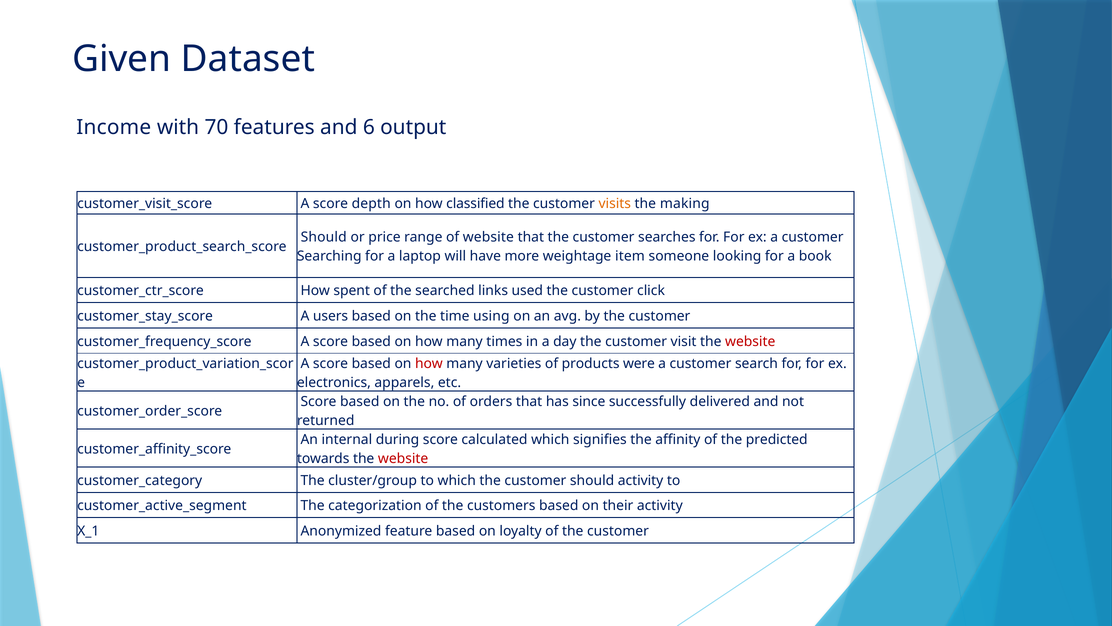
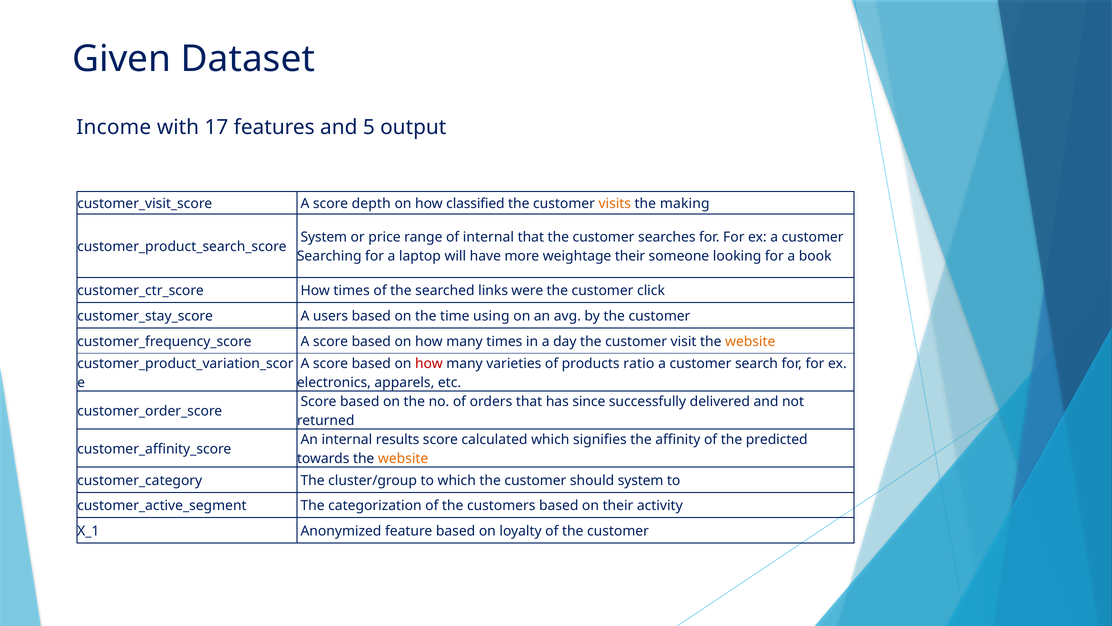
70: 70 -> 17
6: 6 -> 5
Should at (324, 237): Should -> System
of website: website -> internal
weightage item: item -> their
How spent: spent -> times
used: used -> were
website at (750, 341) colour: red -> orange
were: were -> ratio
during: during -> results
website at (403, 458) colour: red -> orange
should activity: activity -> system
